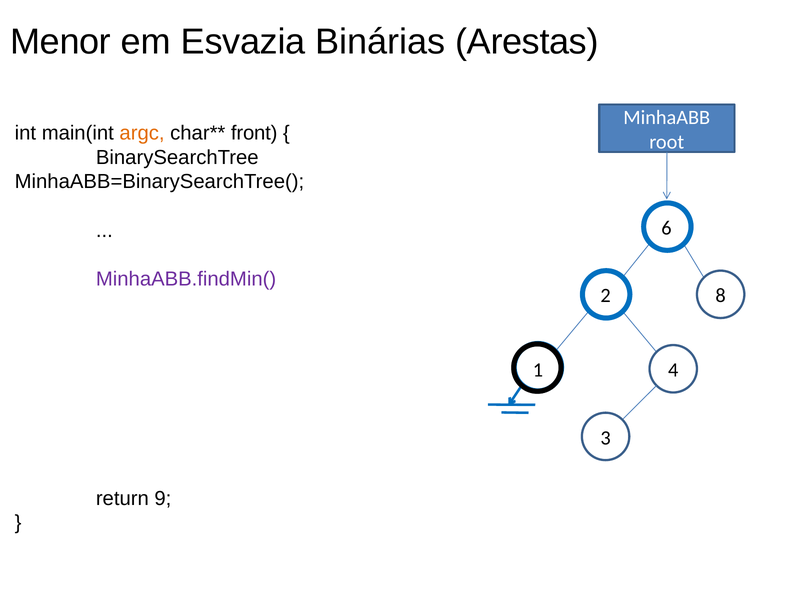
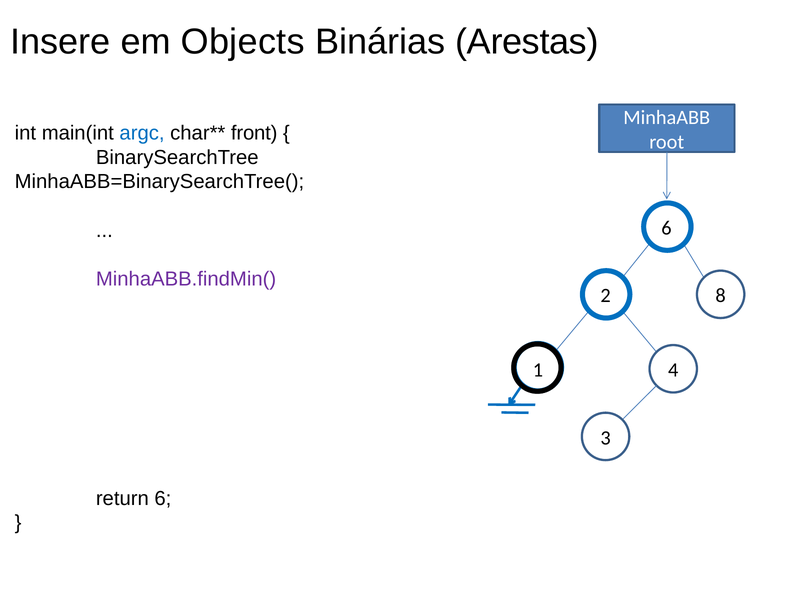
Menor: Menor -> Insere
Esvazia: Esvazia -> Objects
argc colour: orange -> blue
return 9: 9 -> 6
